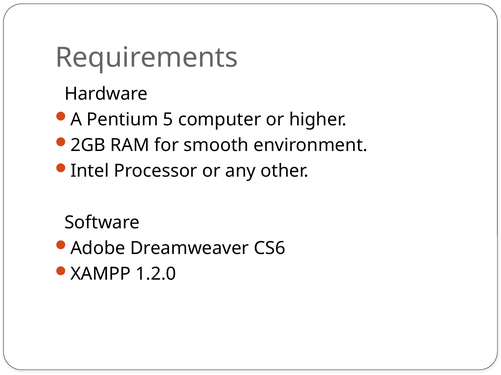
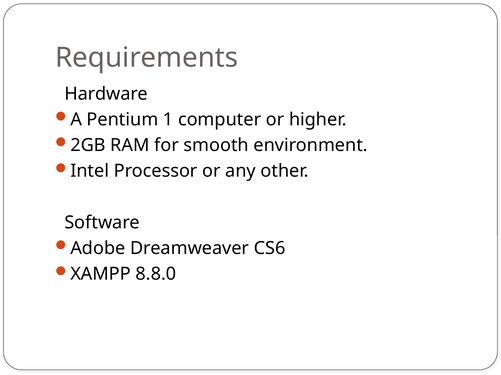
5: 5 -> 1
1.2.0: 1.2.0 -> 8.8.0
